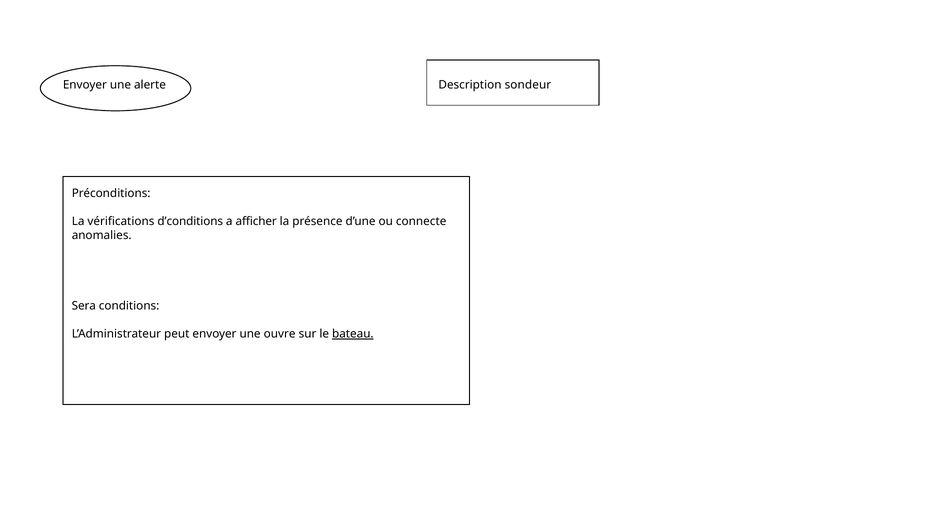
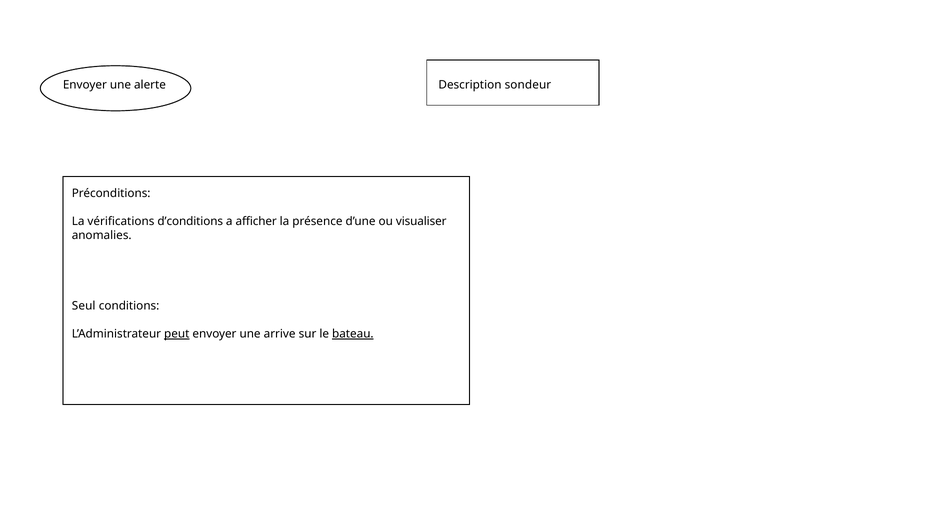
connecte: connecte -> visualiser
Sera: Sera -> Seul
peut underline: none -> present
ouvre: ouvre -> arrive
